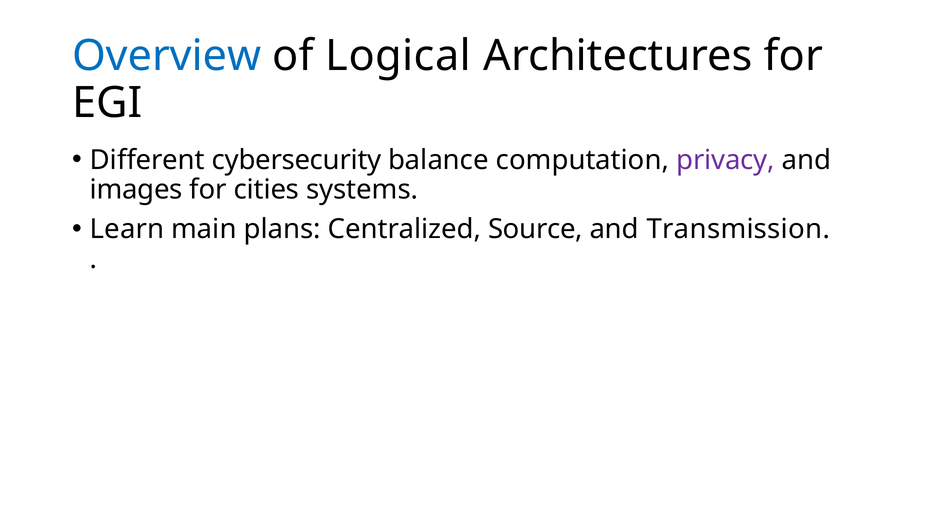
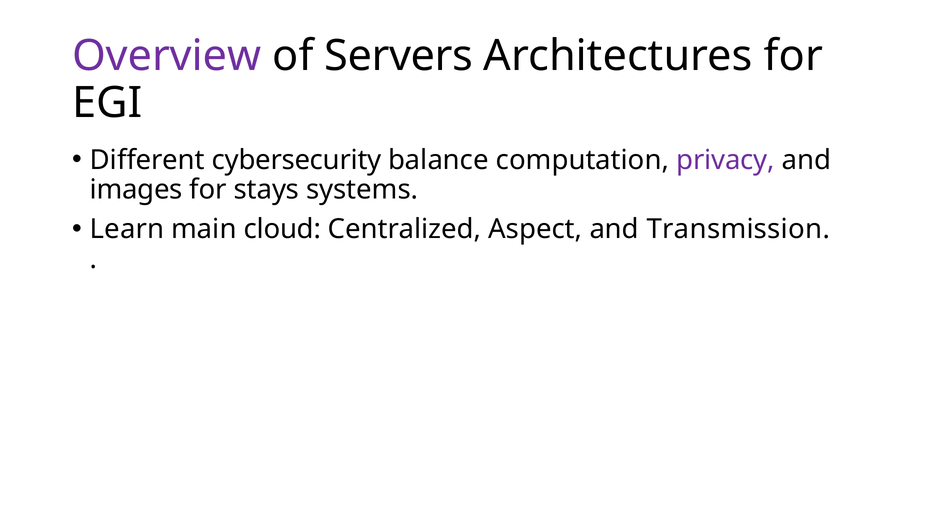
Overview colour: blue -> purple
Logical: Logical -> Servers
cities: cities -> stays
plans: plans -> cloud
Source: Source -> Aspect
